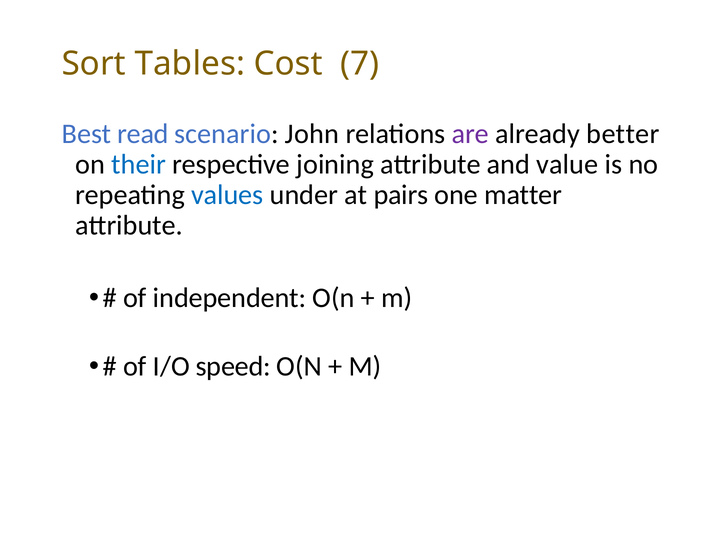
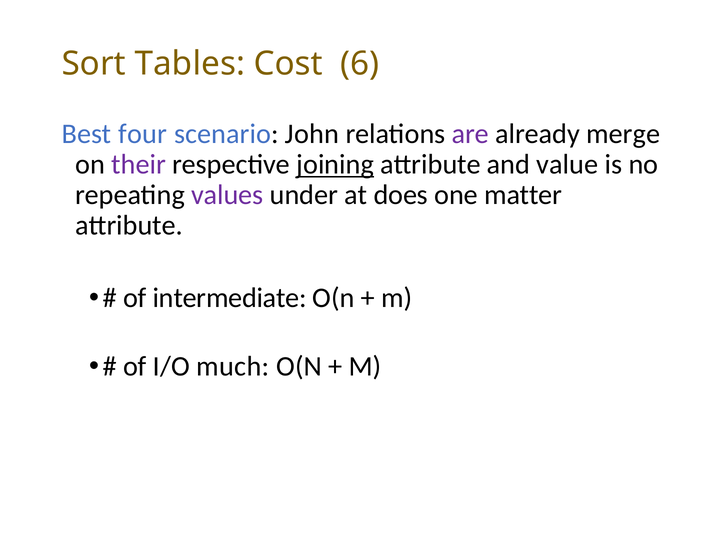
7: 7 -> 6
read: read -> four
better: better -> merge
their colour: blue -> purple
joining underline: none -> present
values colour: blue -> purple
pairs: pairs -> does
independent: independent -> intermediate
speed: speed -> much
